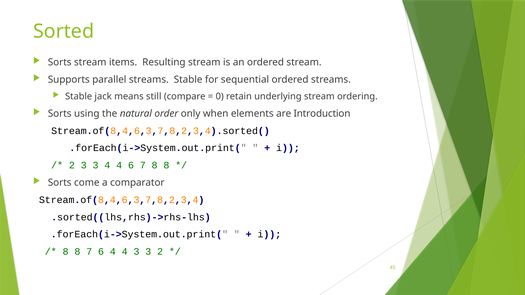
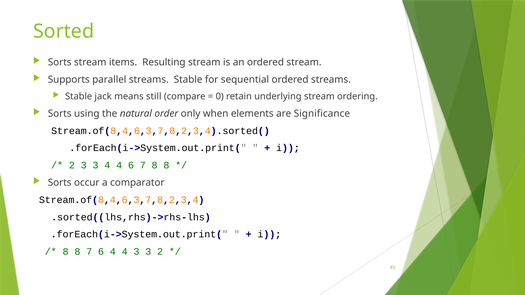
Introduction: Introduction -> Significance
come: come -> occur
